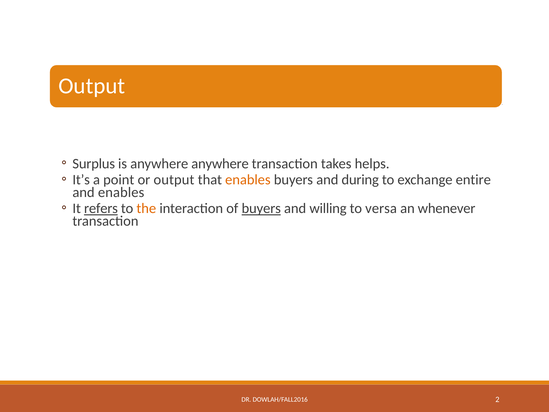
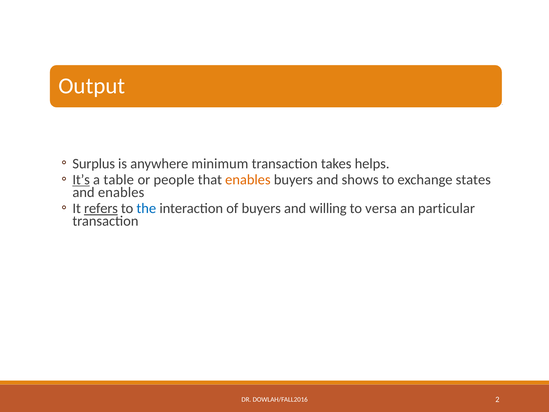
anywhere anywhere: anywhere -> minimum
It’s underline: none -> present
point: point -> table
or output: output -> people
during: during -> shows
entire: entire -> states
the colour: orange -> blue
buyers at (261, 208) underline: present -> none
whenever: whenever -> particular
